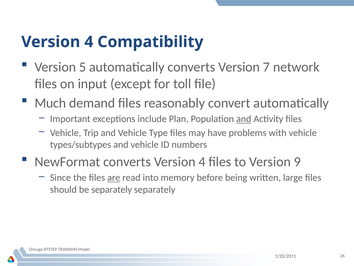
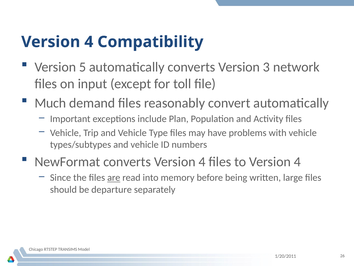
7: 7 -> 3
and at (244, 119) underline: present -> none
to Version 9: 9 -> 4
be separately: separately -> departure
